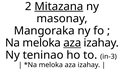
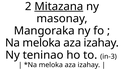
aza at (72, 43) underline: present -> none
